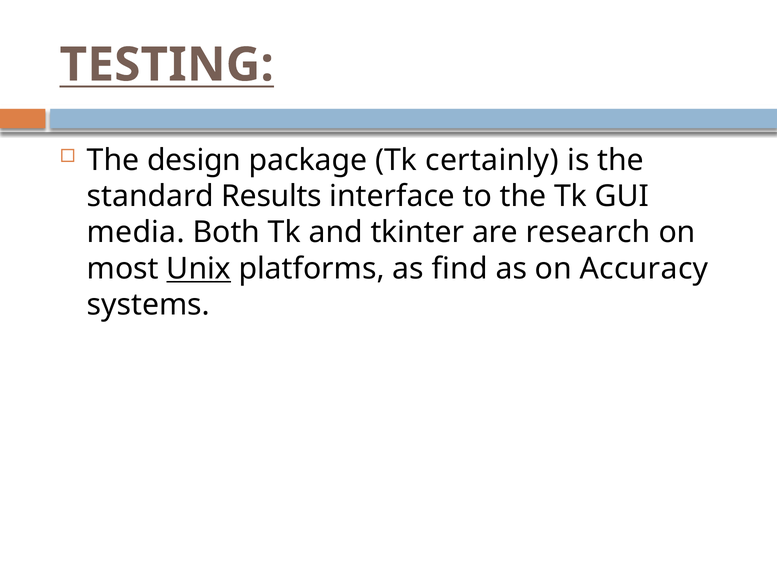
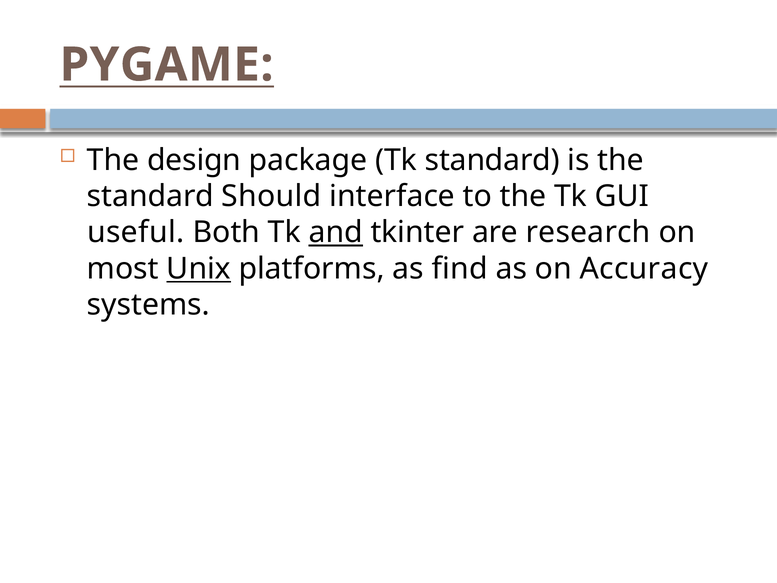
TESTING: TESTING -> PYGAME
Tk certainly: certainly -> standard
Results: Results -> Should
media: media -> useful
and underline: none -> present
